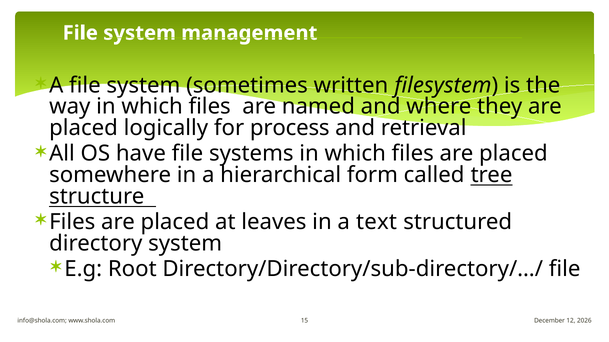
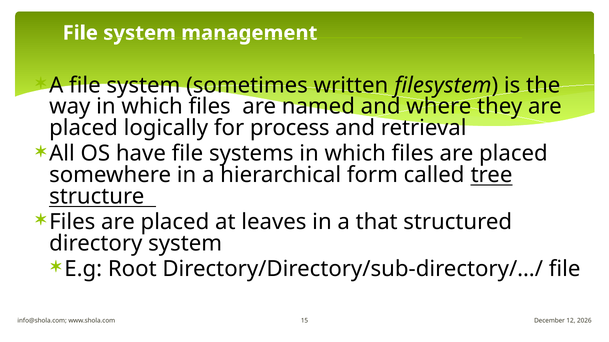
text: text -> that
